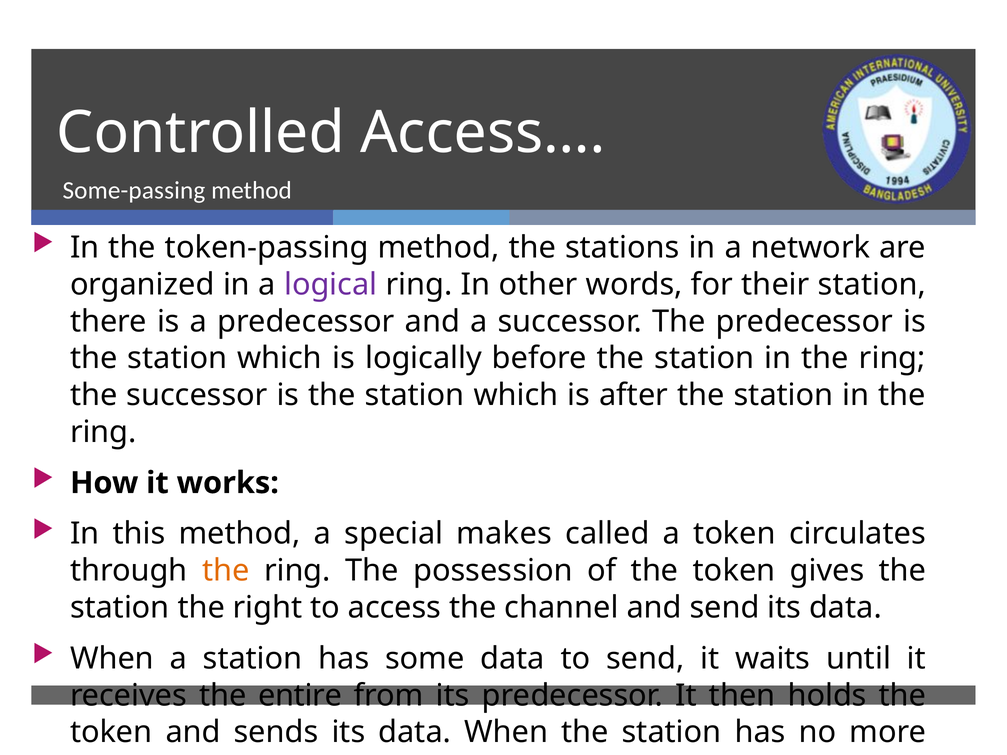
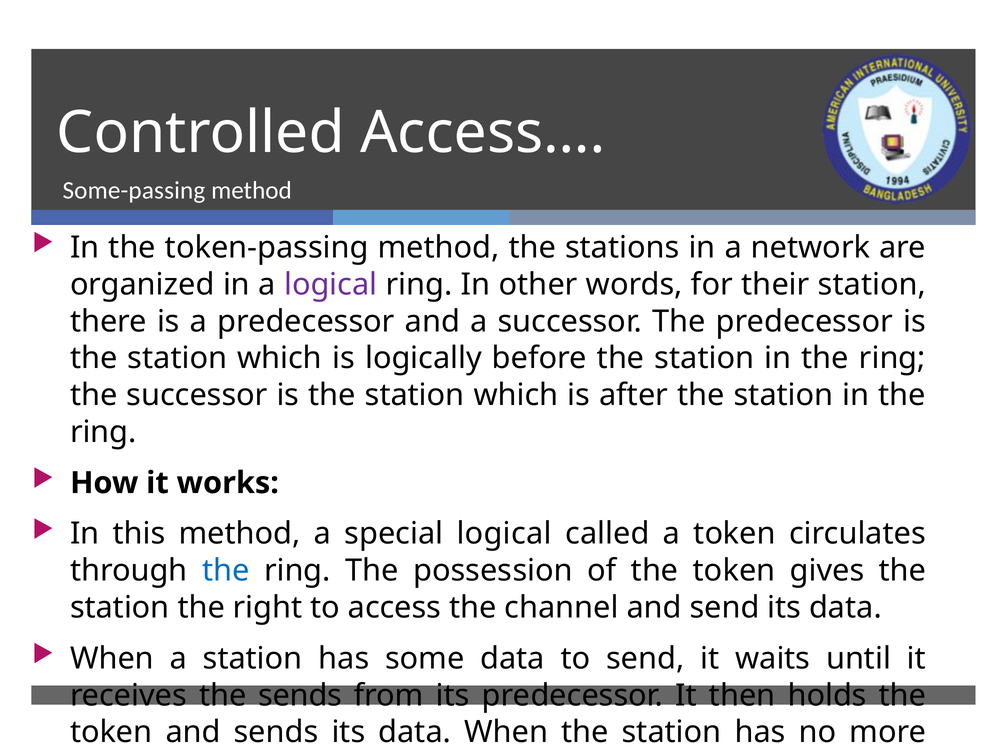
special makes: makes -> logical
the at (226, 571) colour: orange -> blue
the entire: entire -> sends
